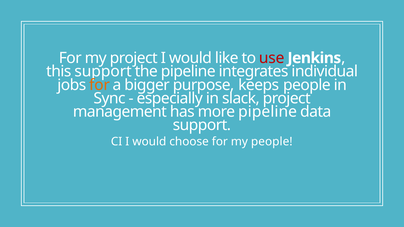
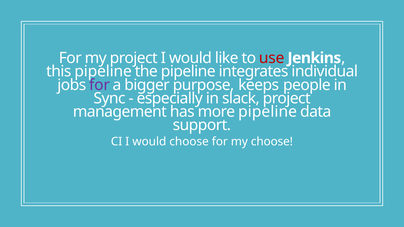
this support: support -> pipeline
for at (99, 85) colour: orange -> purple
my people: people -> choose
